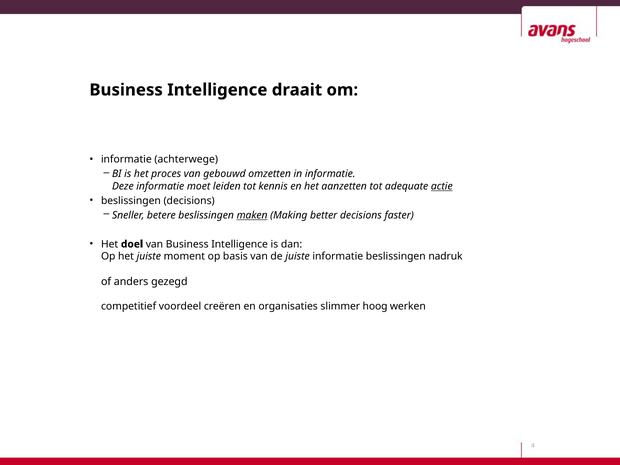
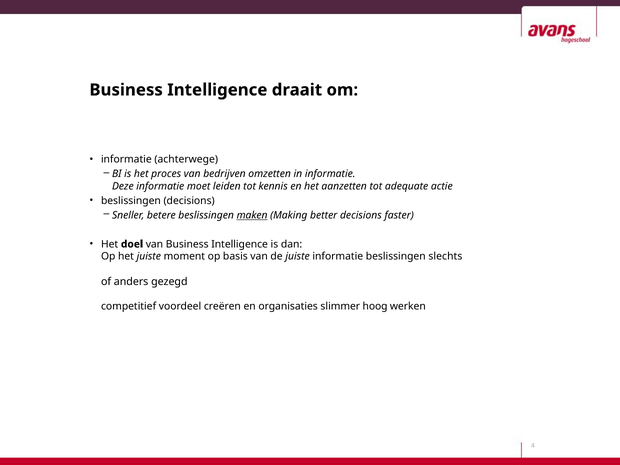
gebouwd: gebouwd -> bedrijven
actie underline: present -> none
nadruk: nadruk -> slechts
